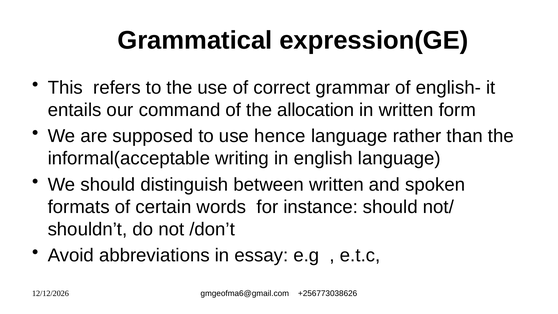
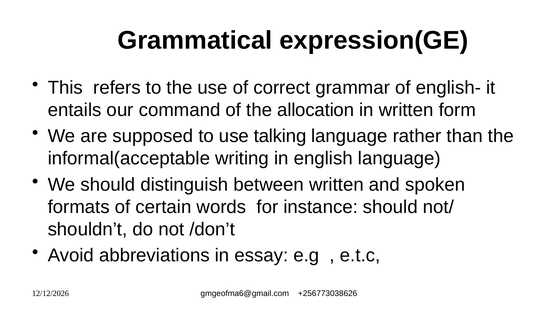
hence: hence -> talking
